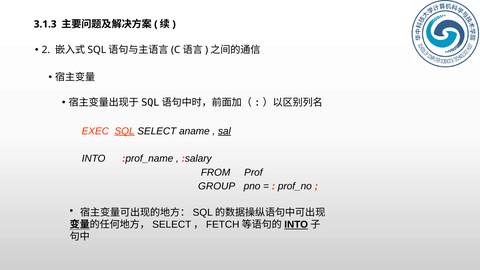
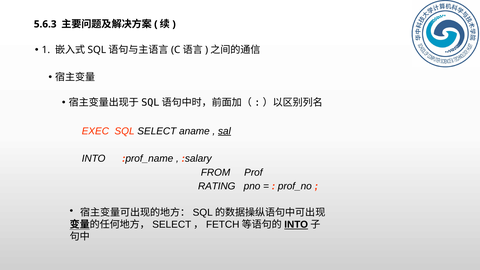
3.1.3: 3.1.3 -> 5.6.3
2: 2 -> 1
SQL at (125, 131) underline: present -> none
GROUP: GROUP -> RATING
